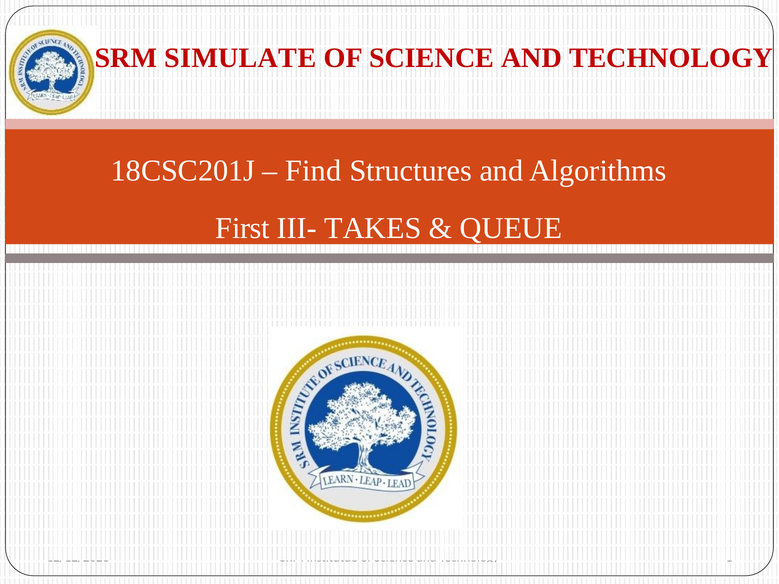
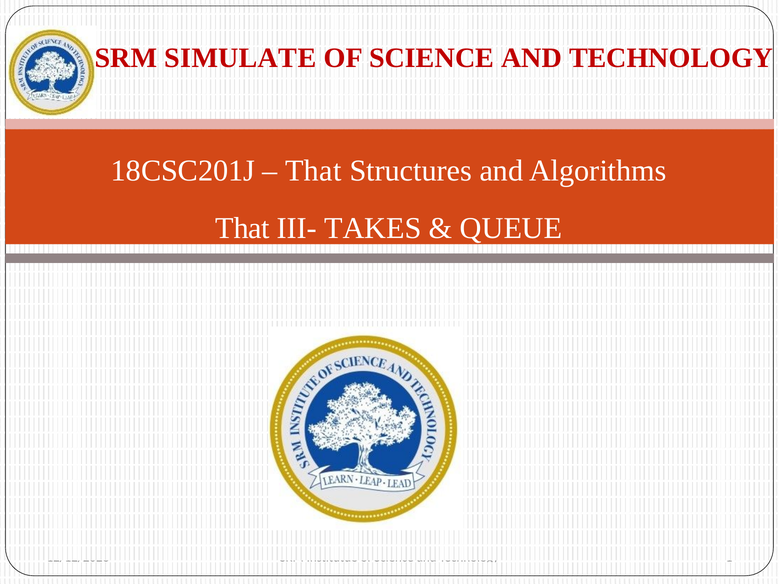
Find at (313, 171): Find -> That
First at (243, 228): First -> That
